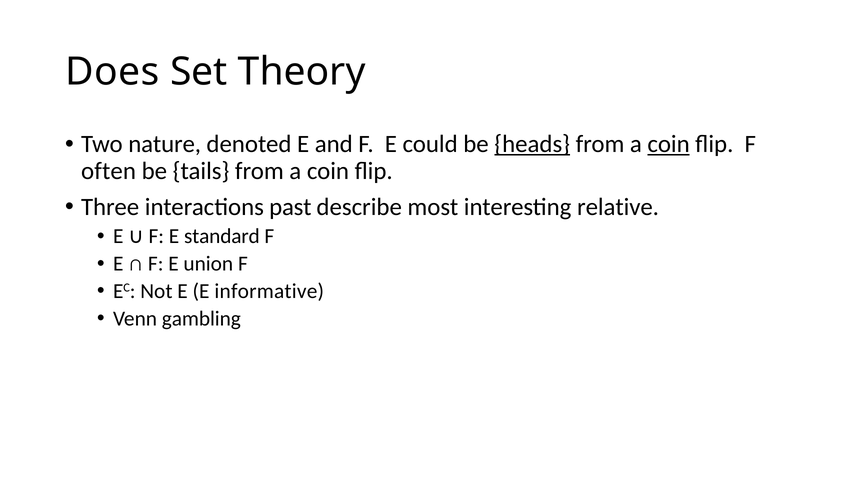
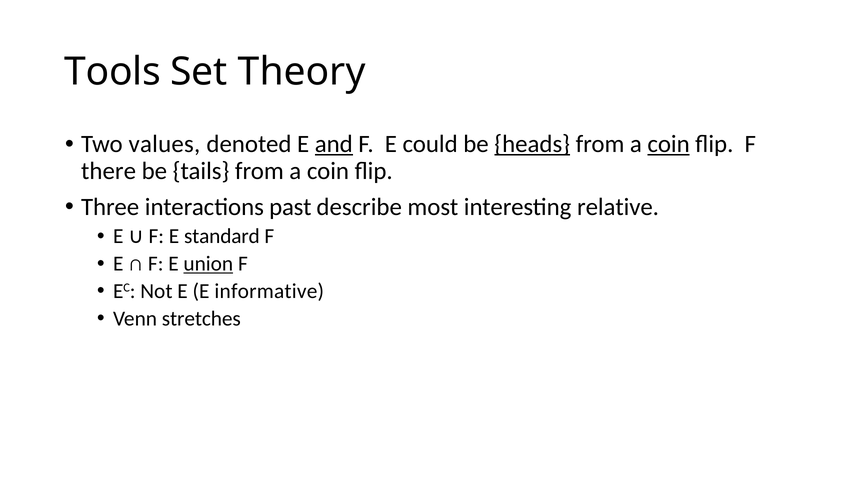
Does: Does -> Tools
nature: nature -> values
and underline: none -> present
often: often -> there
union underline: none -> present
gambling: gambling -> stretches
